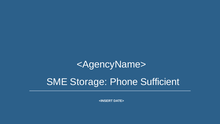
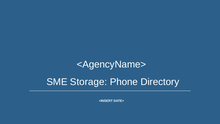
Sufficient: Sufficient -> Directory
